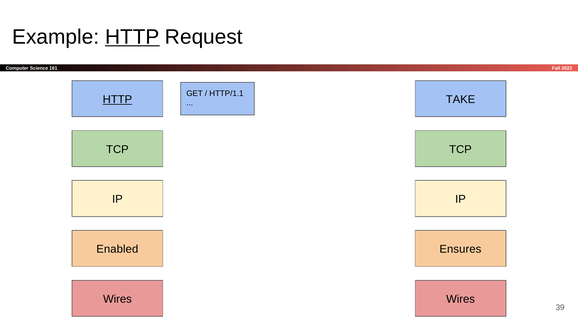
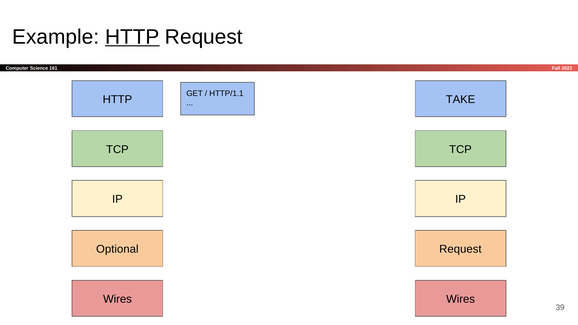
HTTP at (117, 99) underline: present -> none
Enabled: Enabled -> Optional
Ensures at (460, 249): Ensures -> Request
